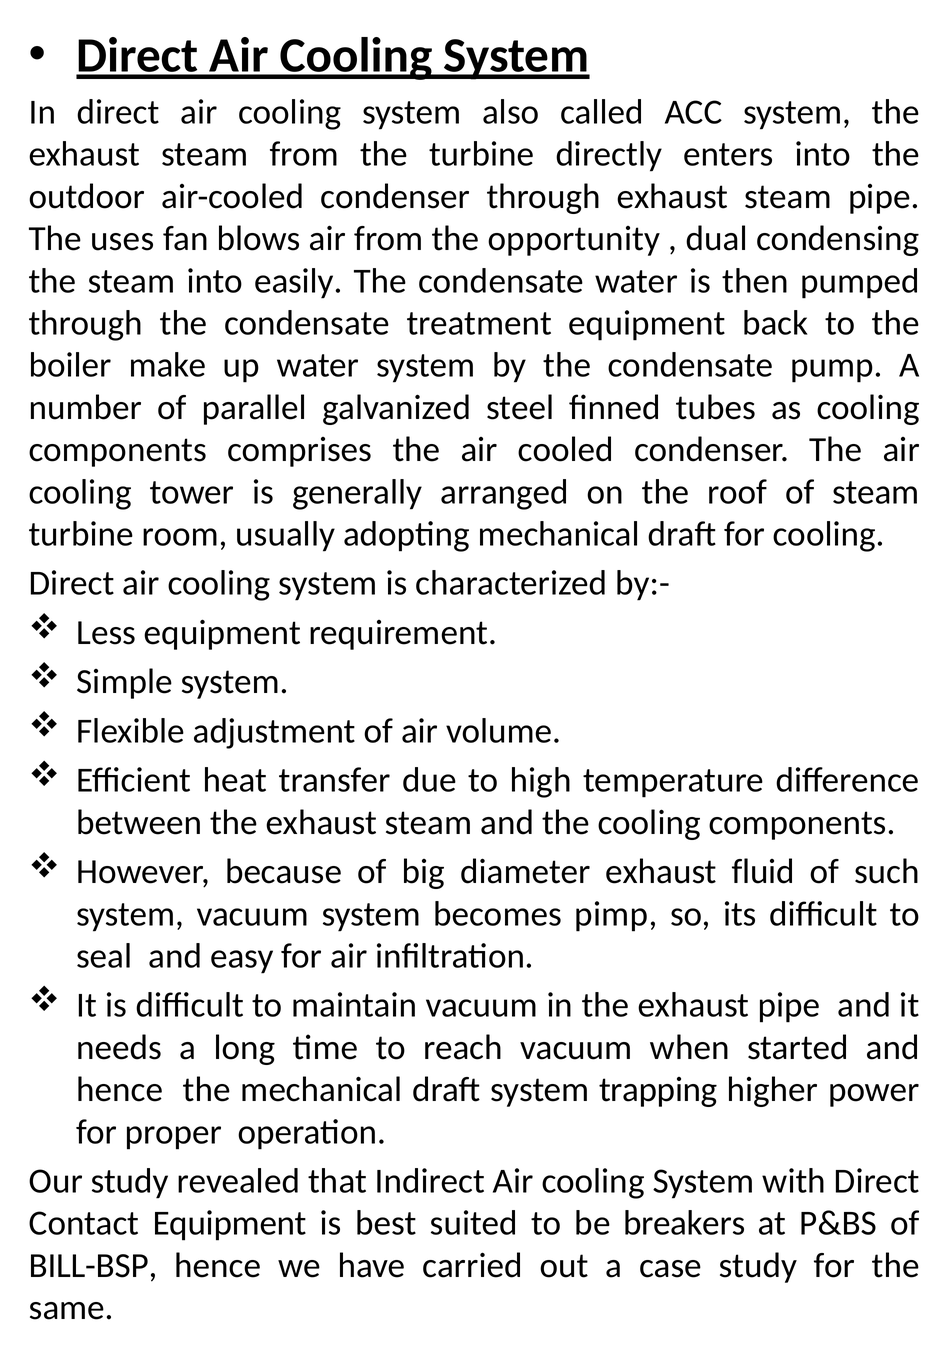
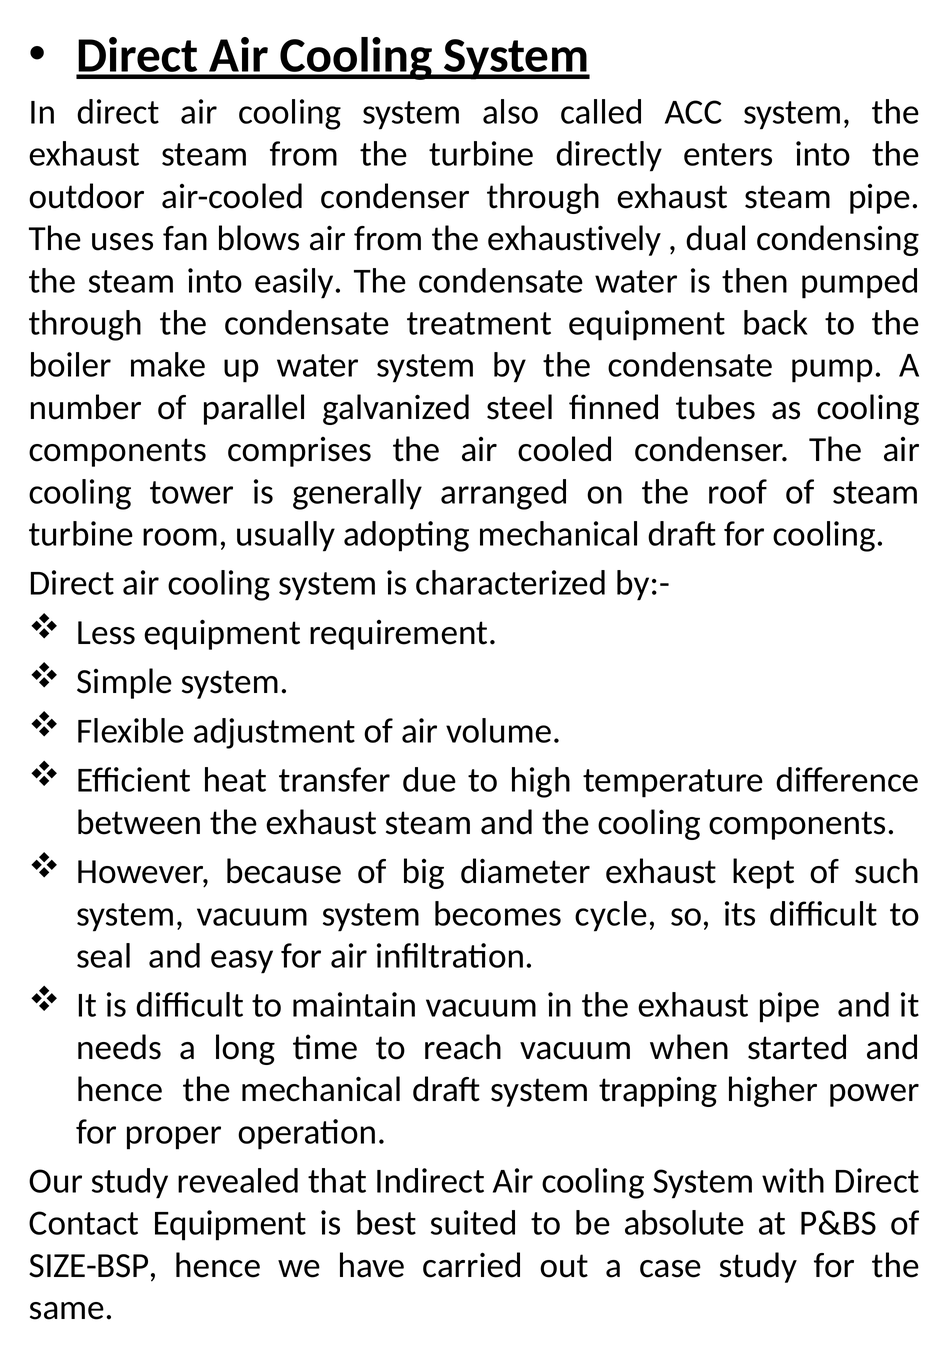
opportunity: opportunity -> exhaustively
fluid: fluid -> kept
pimp: pimp -> cycle
breakers: breakers -> absolute
BILL-BSP: BILL-BSP -> SIZE-BSP
